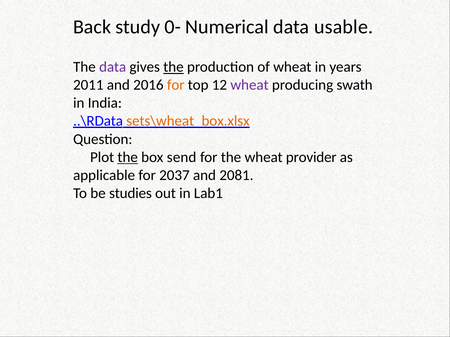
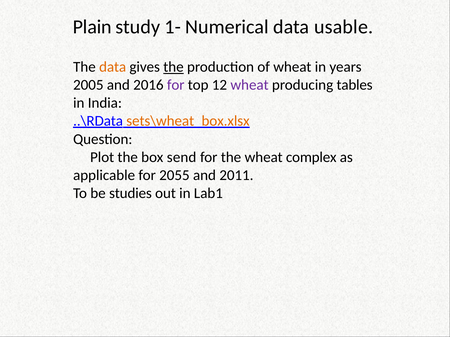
Back: Back -> Plain
0-: 0- -> 1-
data at (113, 67) colour: purple -> orange
2011: 2011 -> 2005
for at (176, 85) colour: orange -> purple
swath: swath -> tables
the at (128, 157) underline: present -> none
provider: provider -> complex
2037: 2037 -> 2055
2081: 2081 -> 2011
